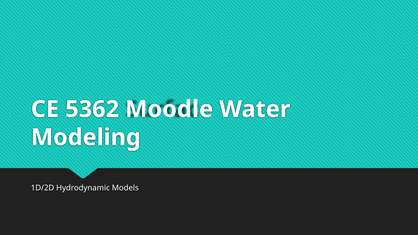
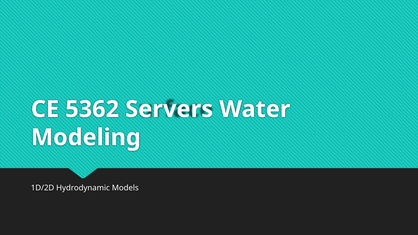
Moodle: Moodle -> Servers
